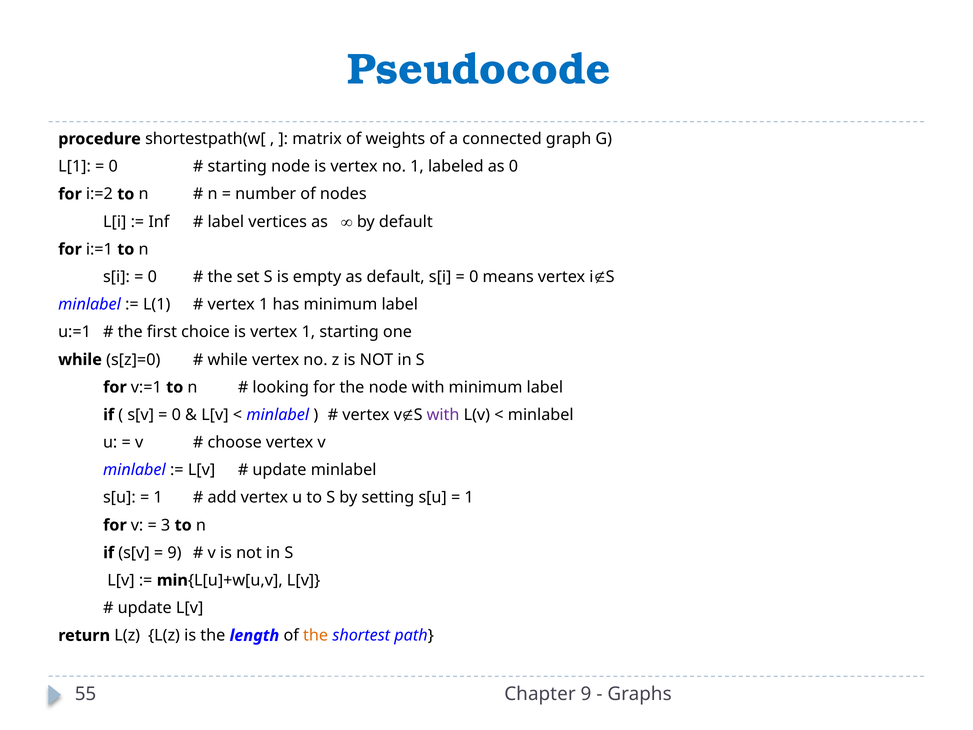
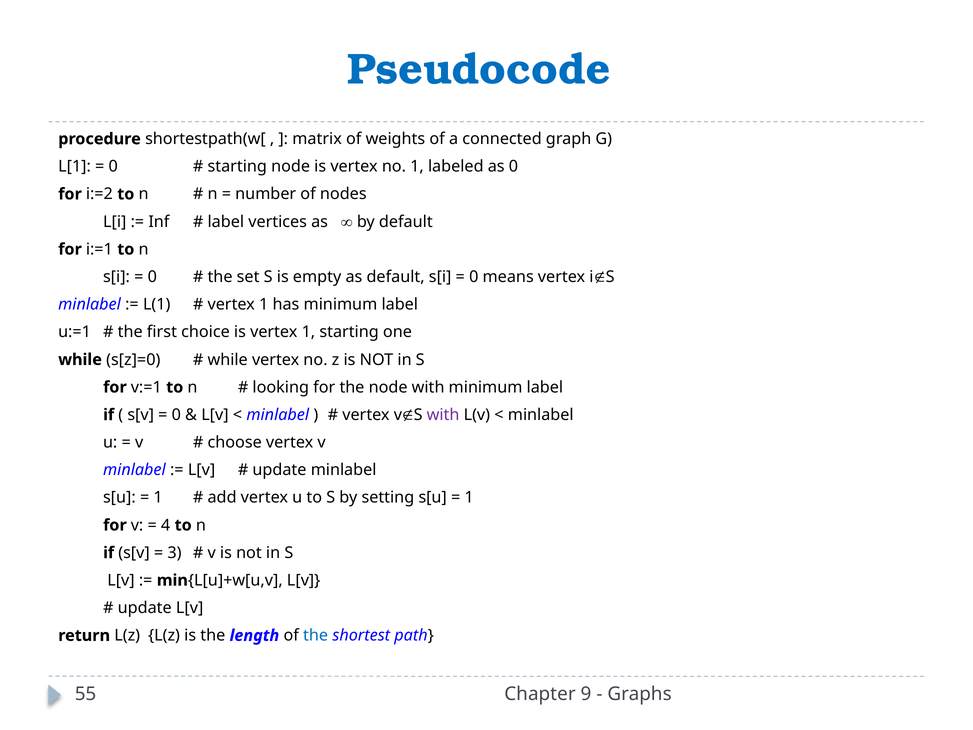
3: 3 -> 4
9 at (175, 553): 9 -> 3
the at (316, 635) colour: orange -> blue
